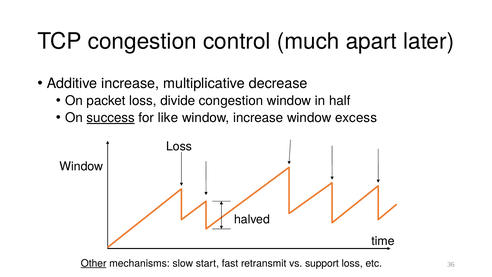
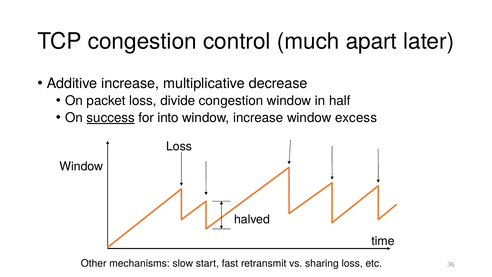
like: like -> into
Other underline: present -> none
support: support -> sharing
